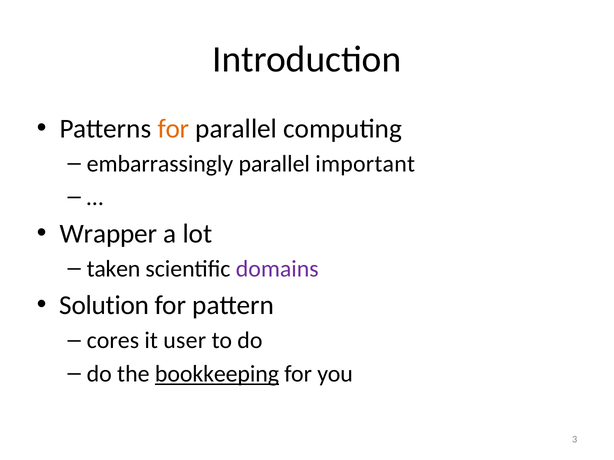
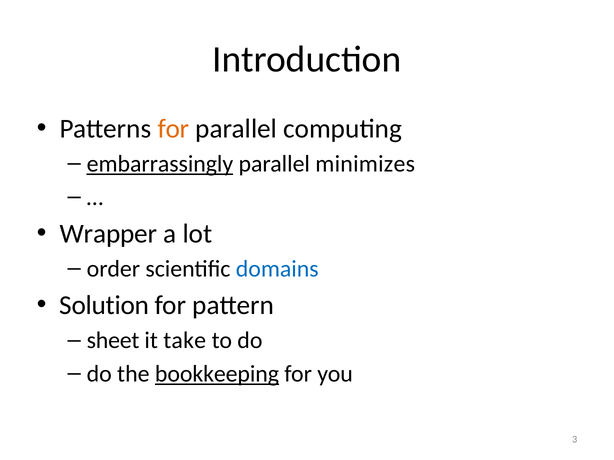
embarrassingly underline: none -> present
important: important -> minimizes
taken: taken -> order
domains colour: purple -> blue
cores: cores -> sheet
user: user -> take
